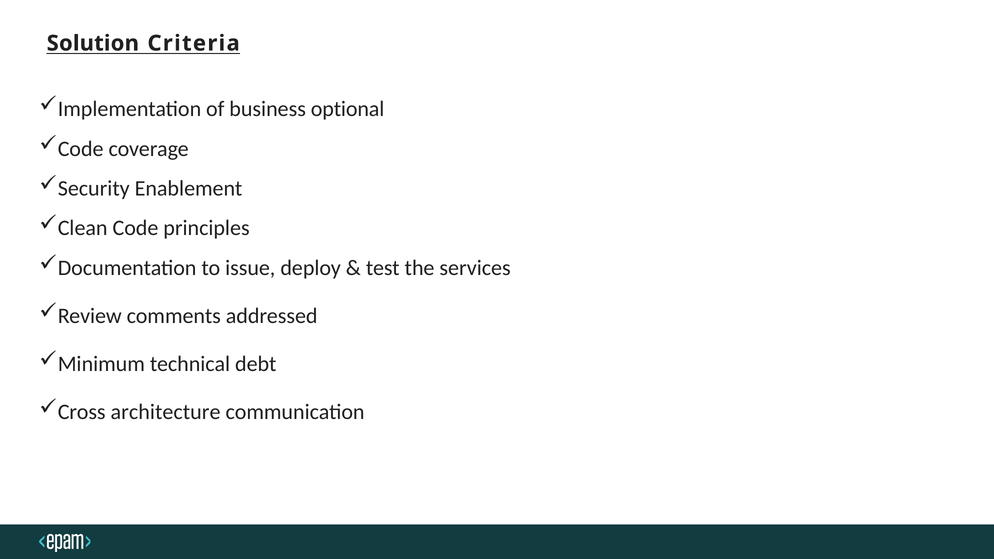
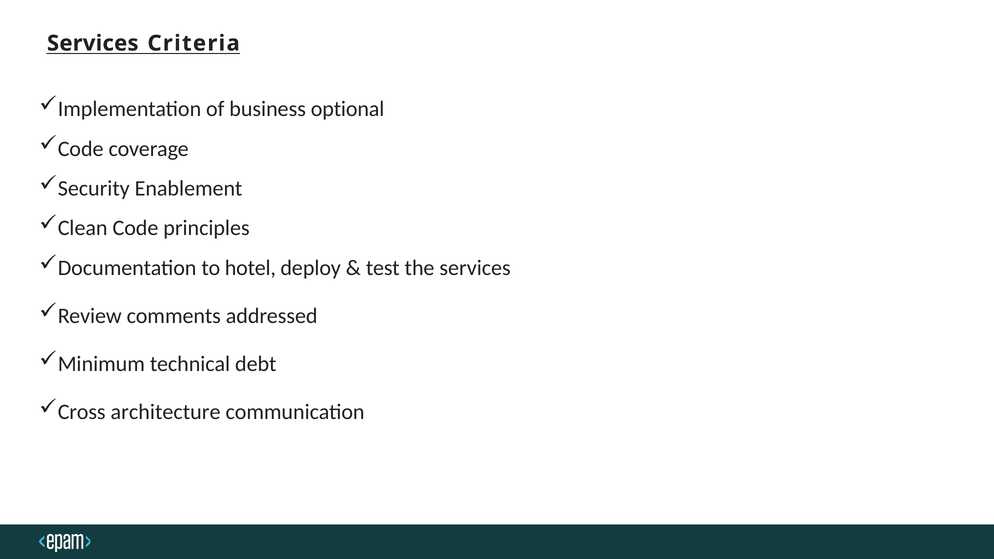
Solution at (93, 43): Solution -> Services
issue: issue -> hotel
